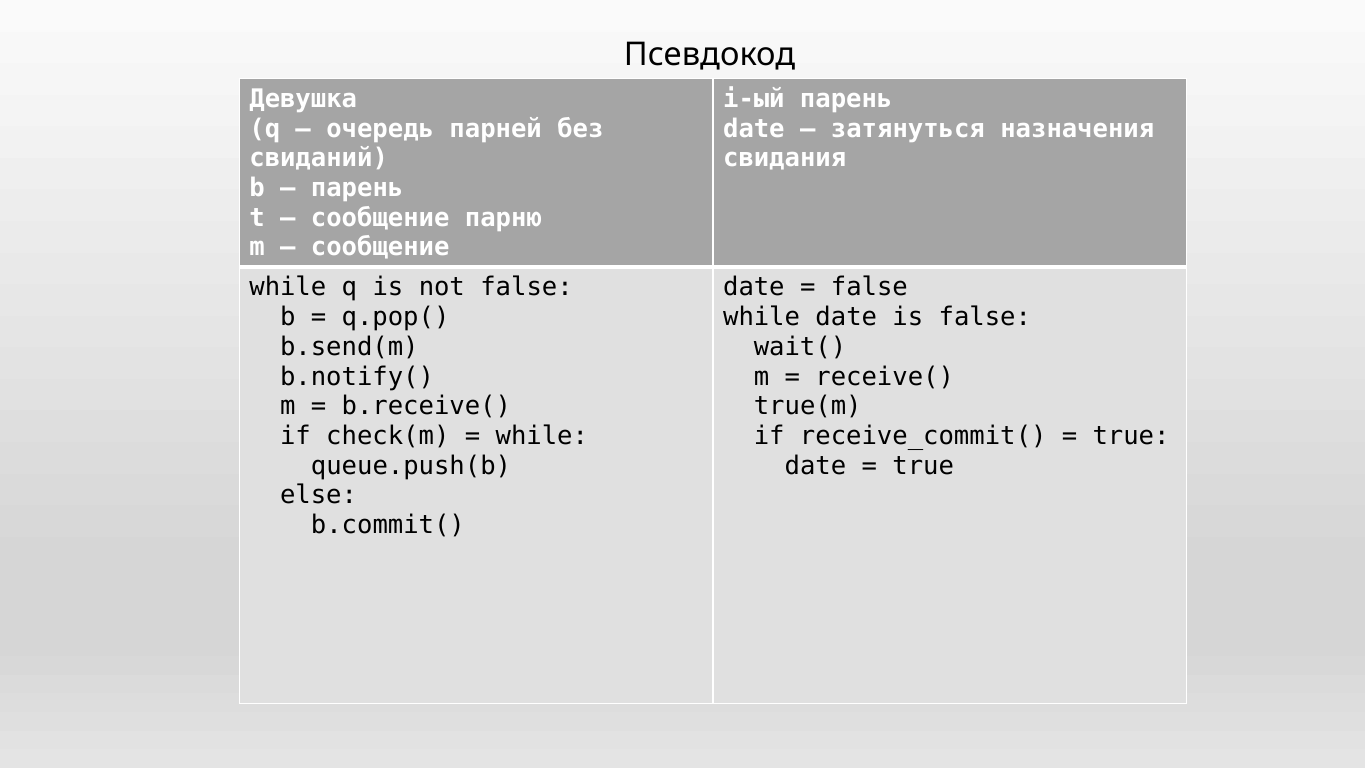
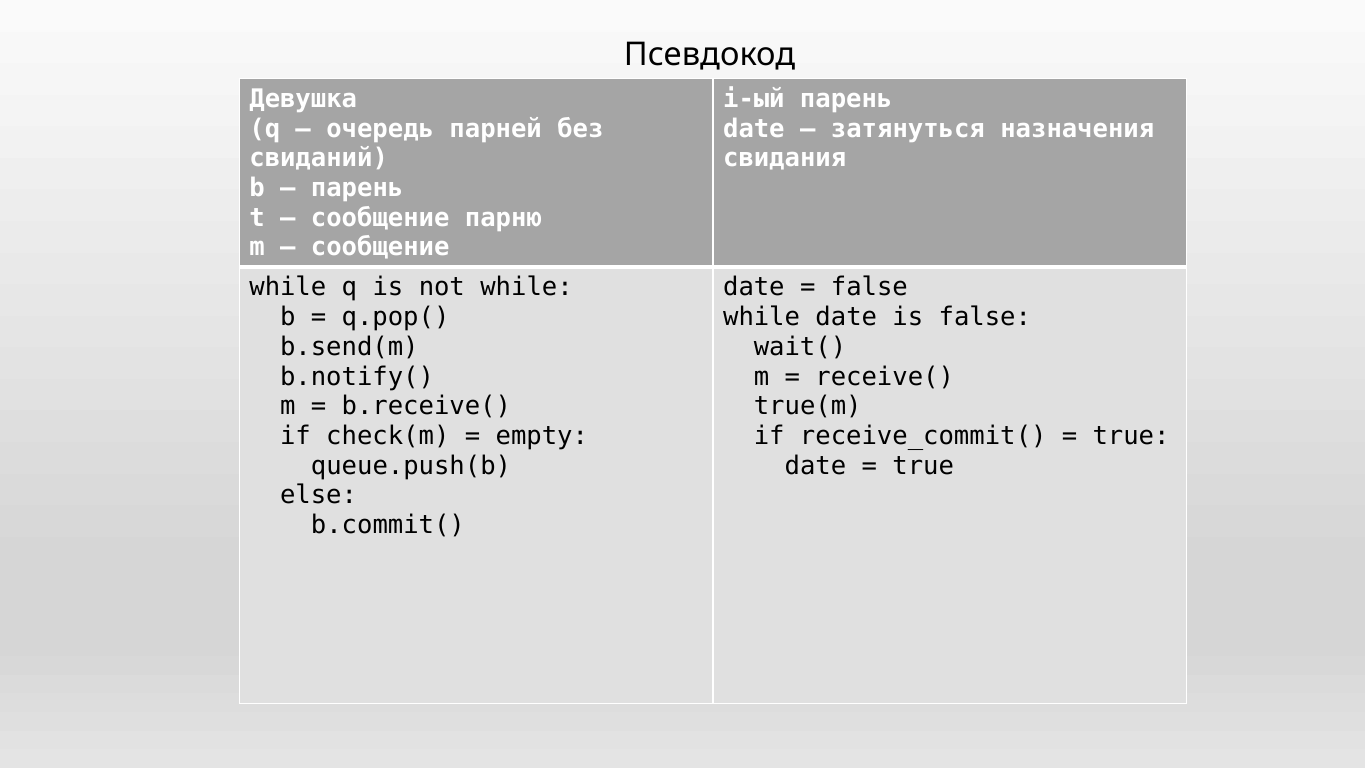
not false: false -> while
while at (542, 436): while -> empty
